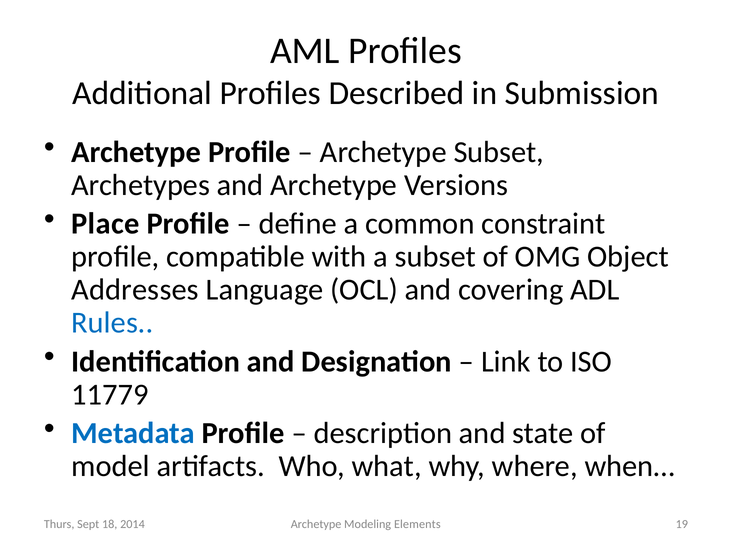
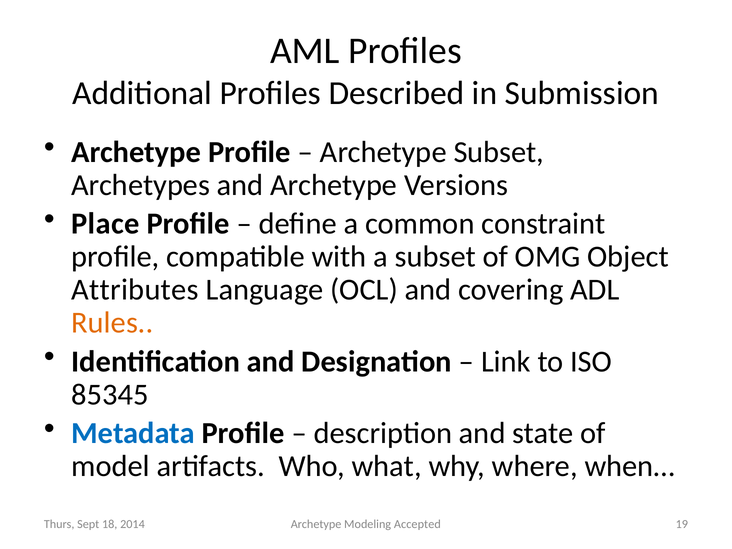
Addresses: Addresses -> Attributes
Rules colour: blue -> orange
11779: 11779 -> 85345
Elements: Elements -> Accepted
